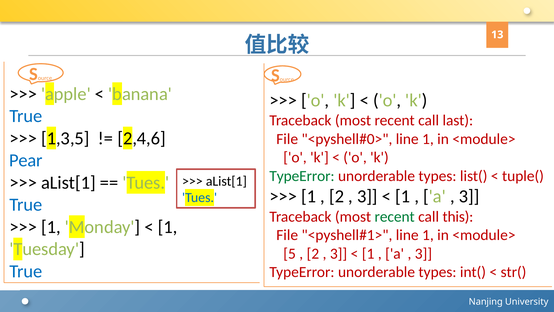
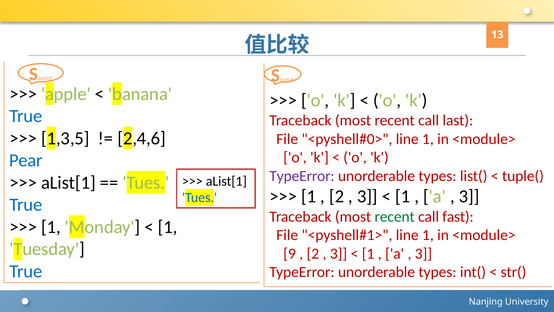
TypeError at (302, 176) colour: green -> purple
this: this -> fast
5: 5 -> 9
